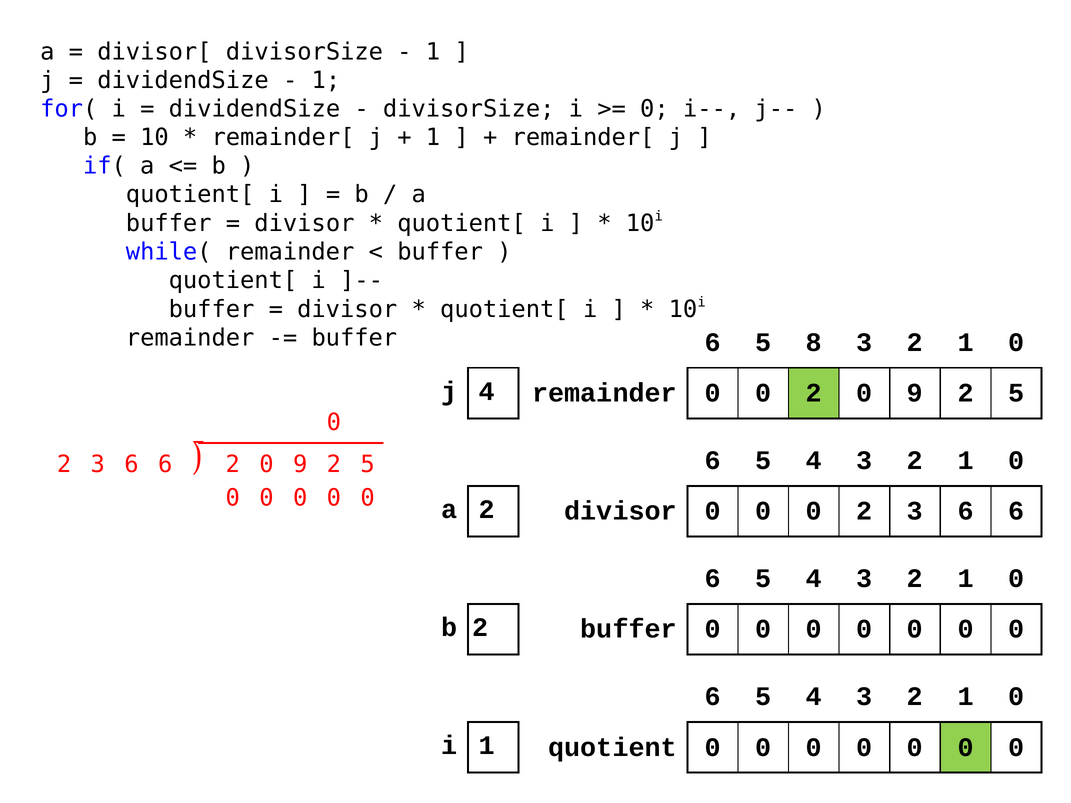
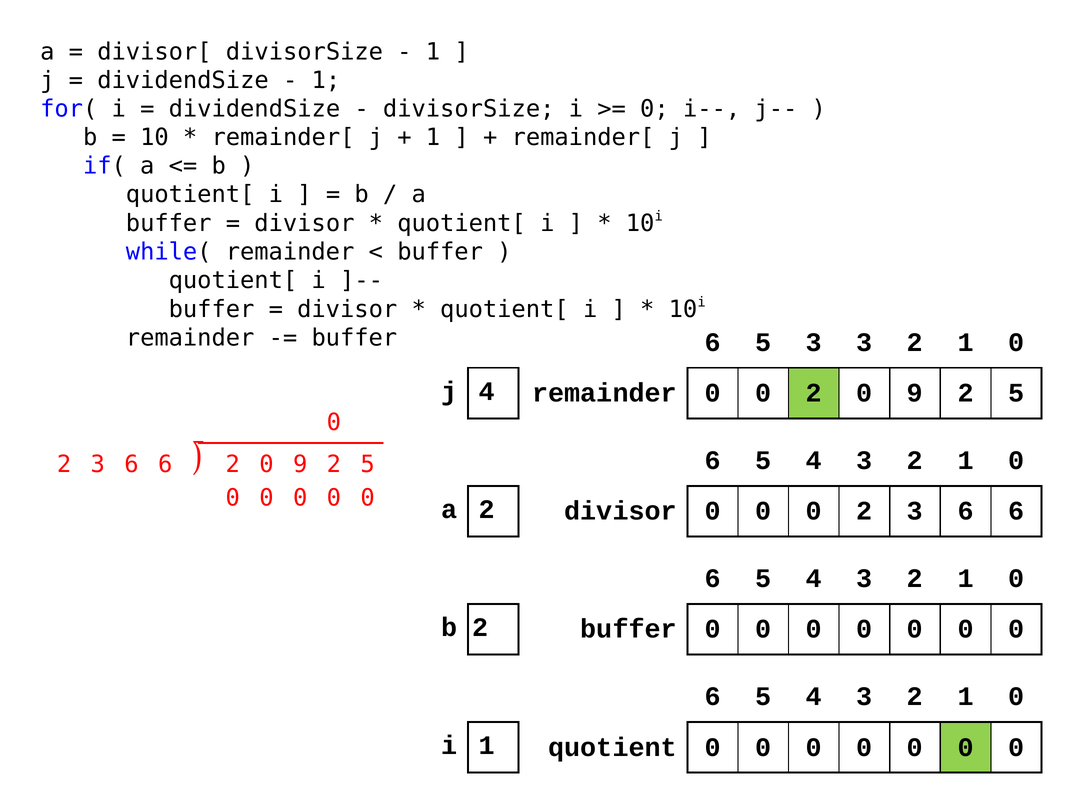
5 8: 8 -> 3
